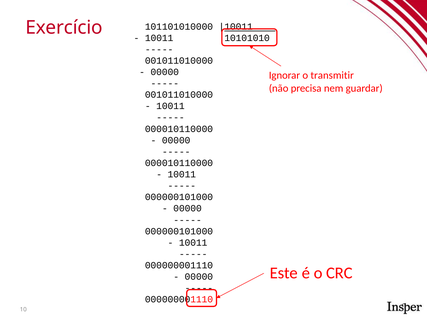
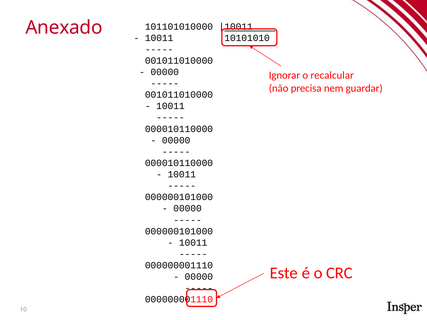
Exercício: Exercício -> Anexado
transmitir: transmitir -> recalcular
